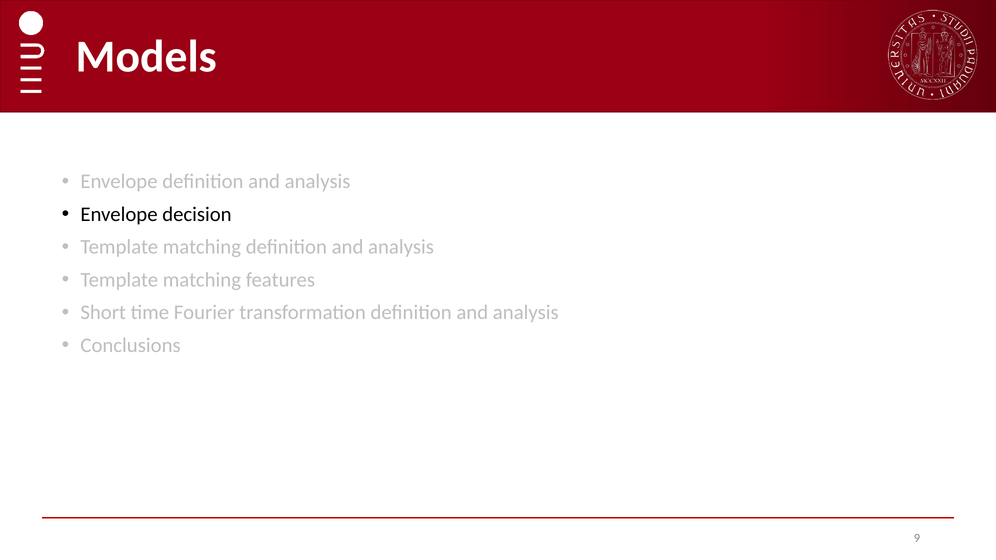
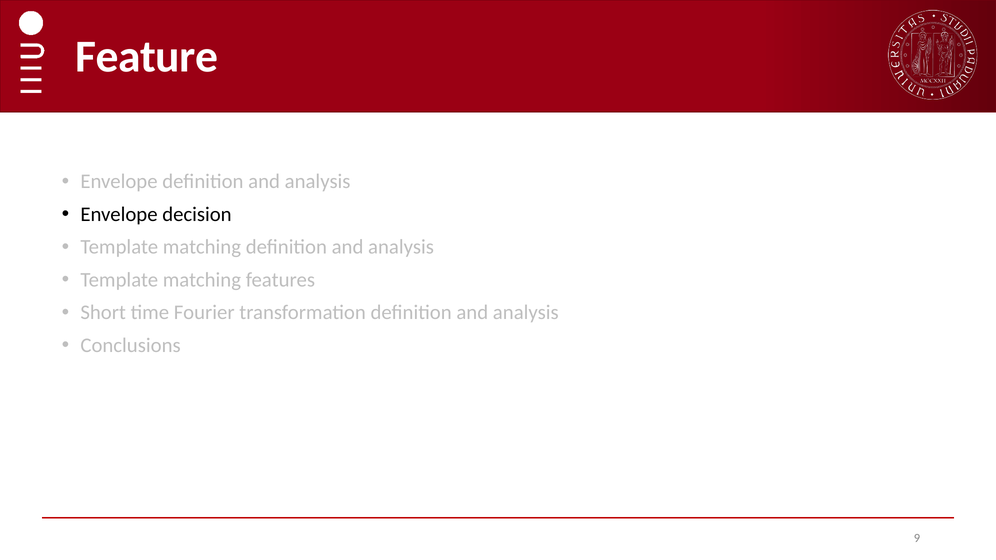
Models: Models -> Feature
